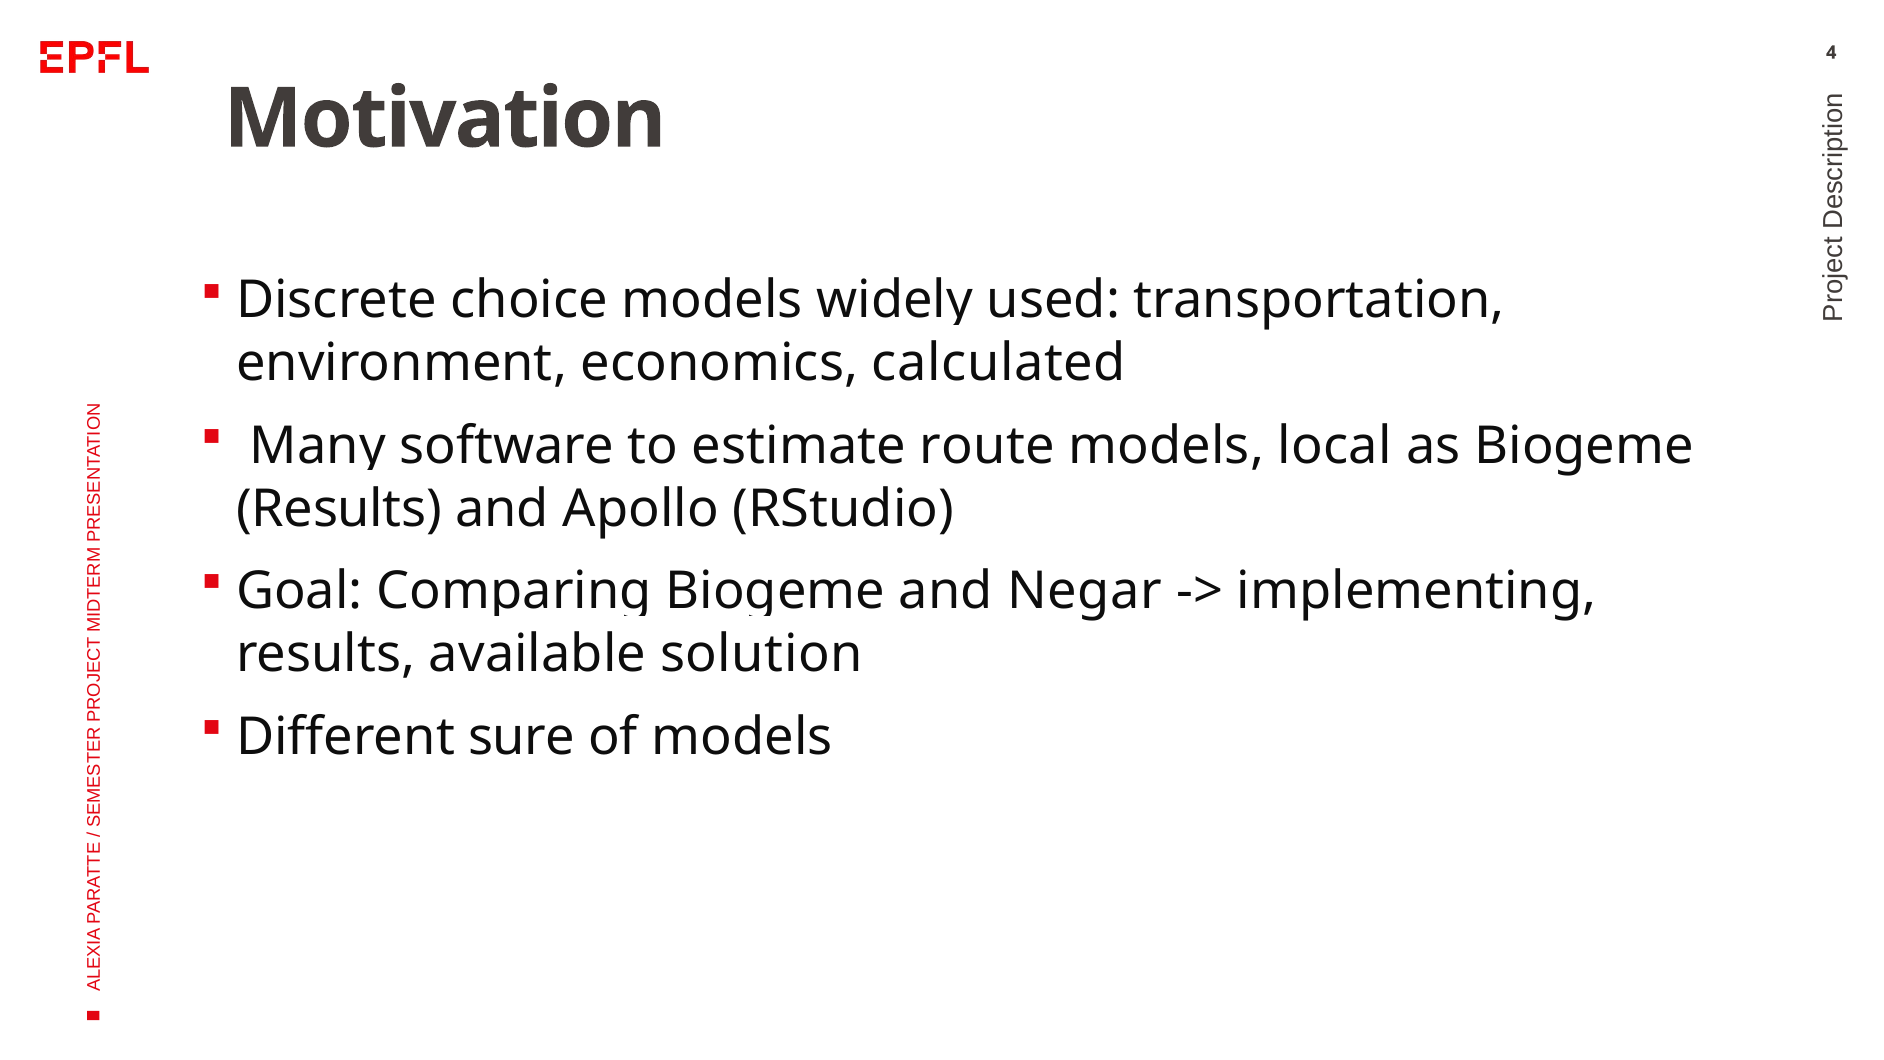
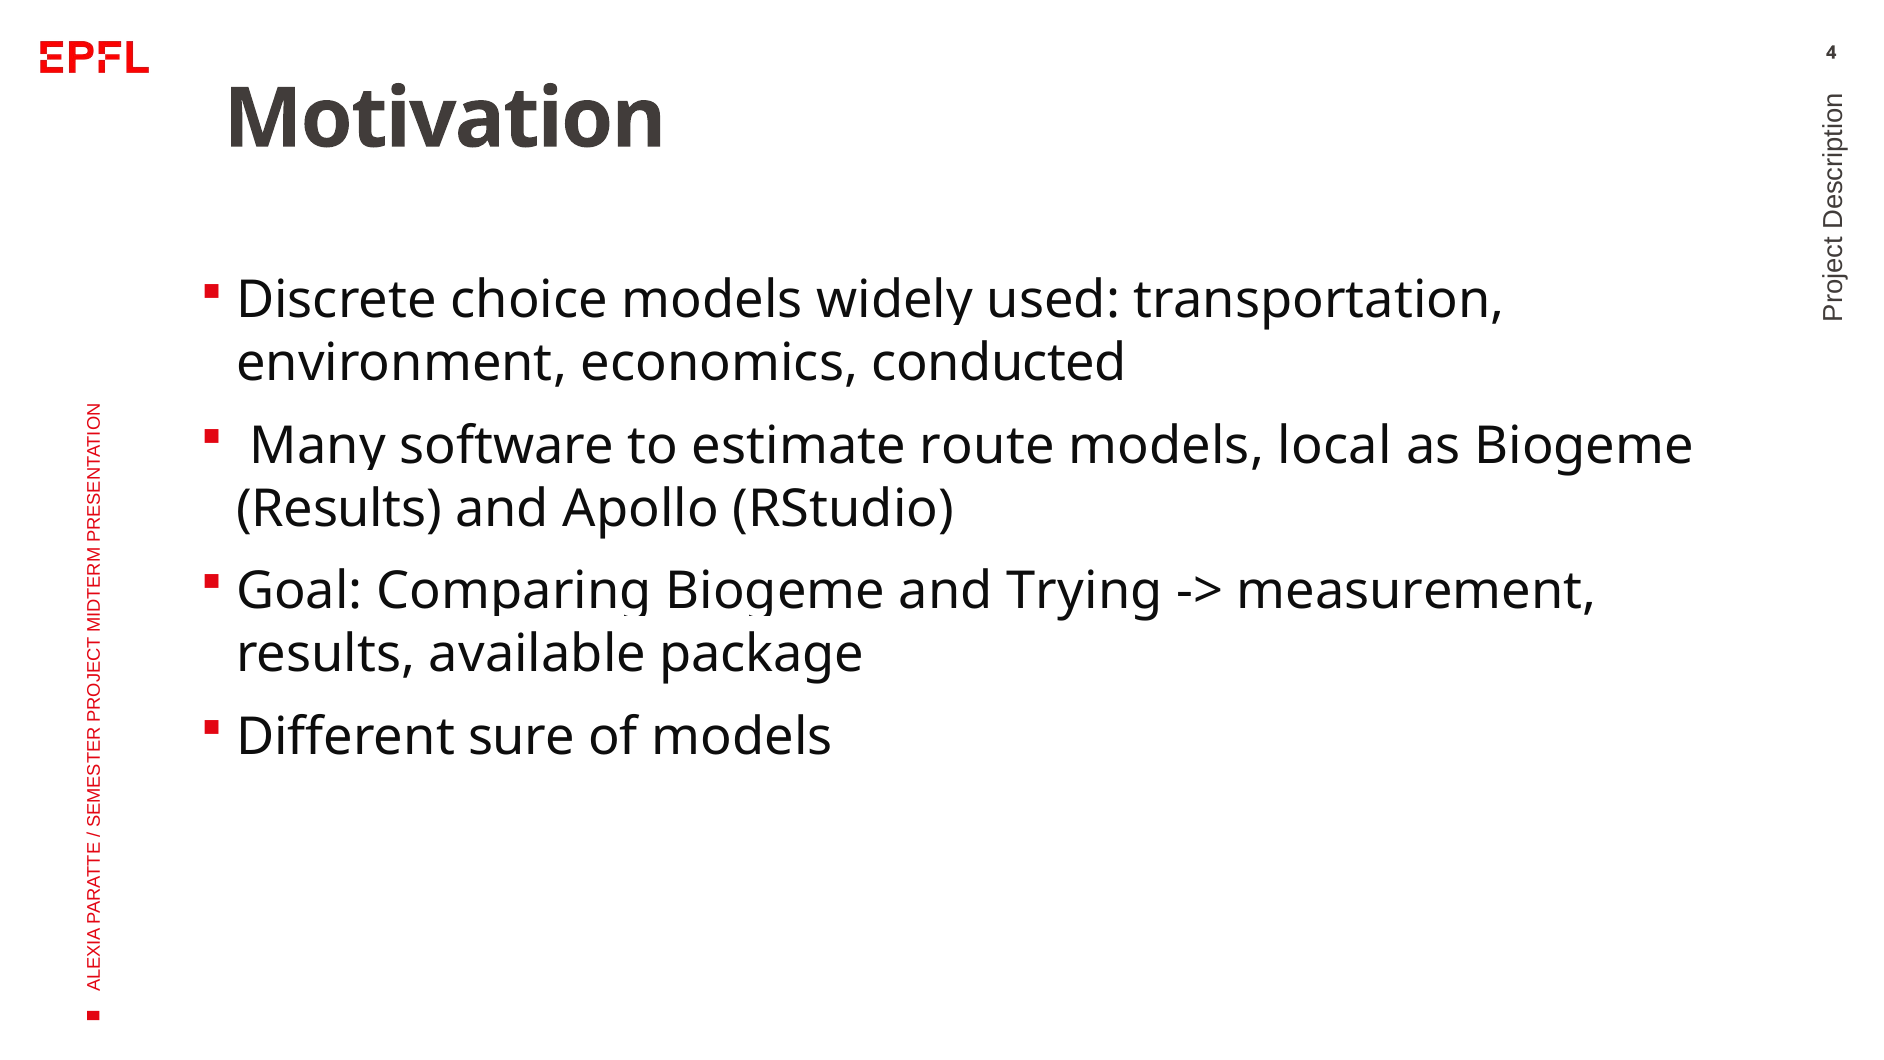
calculated: calculated -> conducted
Negar: Negar -> Trying
implementing: implementing -> measurement
solution: solution -> package
